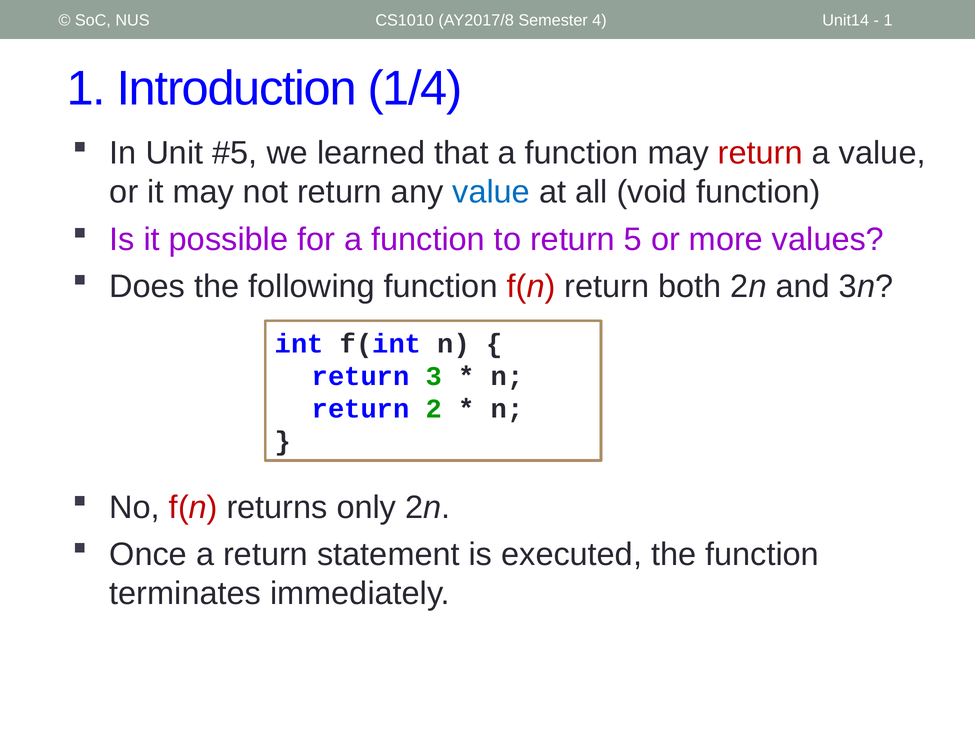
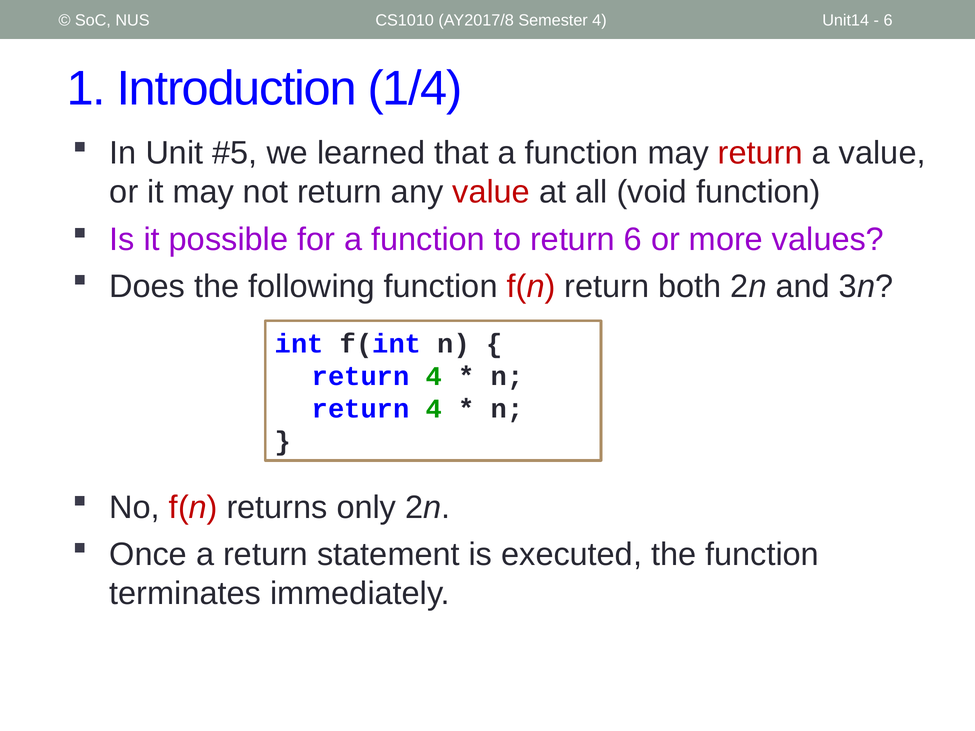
1 at (888, 21): 1 -> 6
value at (491, 192) colour: blue -> red
return 5: 5 -> 6
3 at (434, 376): 3 -> 4
2 at (434, 409): 2 -> 4
